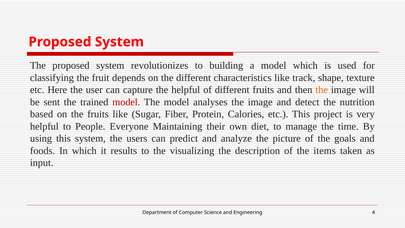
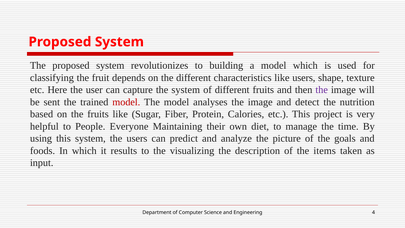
like track: track -> users
the helpful: helpful -> system
the at (322, 90) colour: orange -> purple
